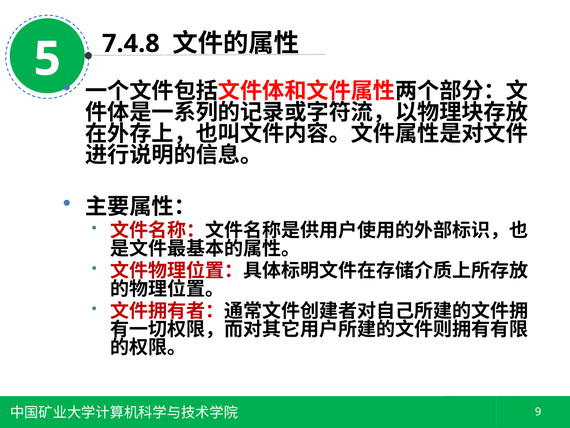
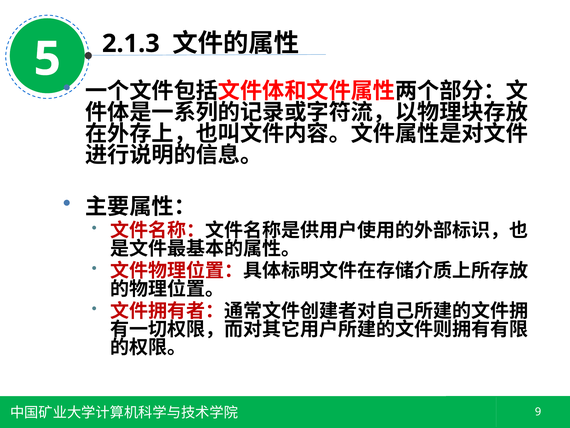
7.4.8: 7.4.8 -> 2.1.3
